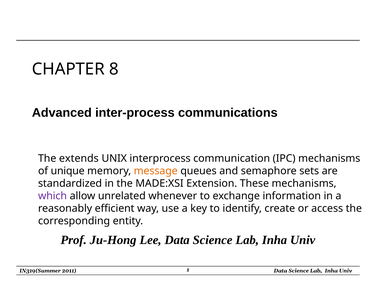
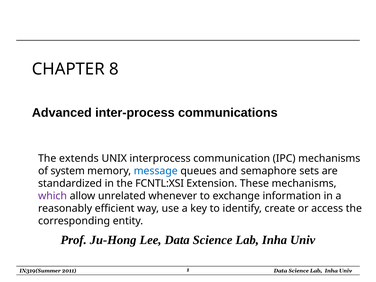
unique: unique -> system
message colour: orange -> blue
MADE:XSI: MADE:XSI -> FCNTL:XSI
